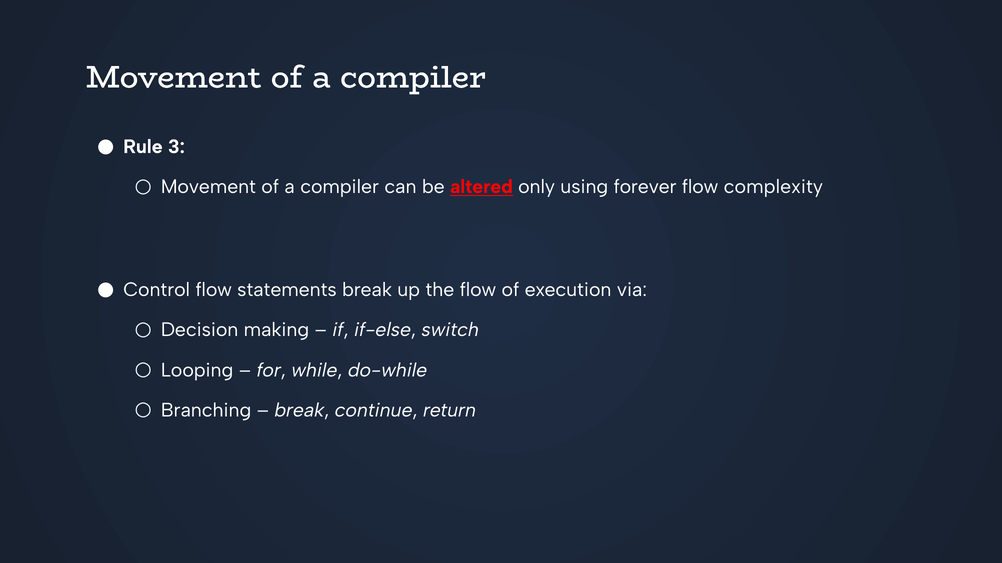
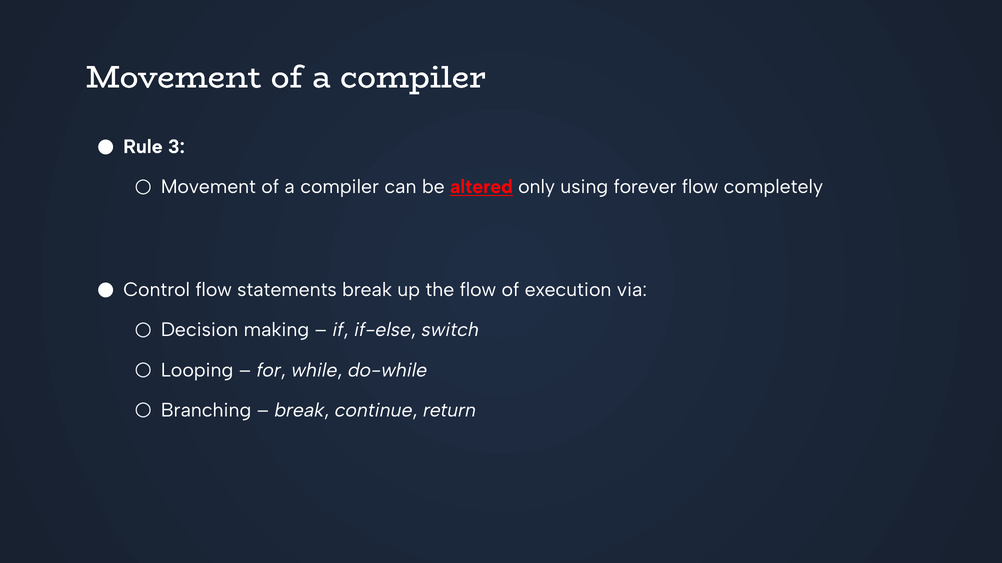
complexity: complexity -> completely
